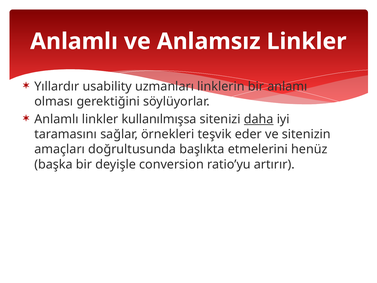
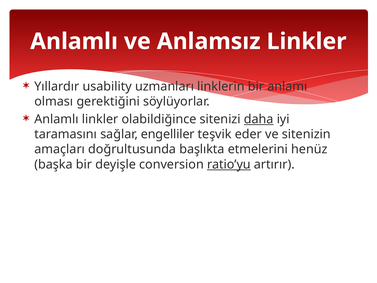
kullanılmışsa: kullanılmışsa -> olabildiğince
örnekleri: örnekleri -> engelliler
ratio’yu underline: none -> present
